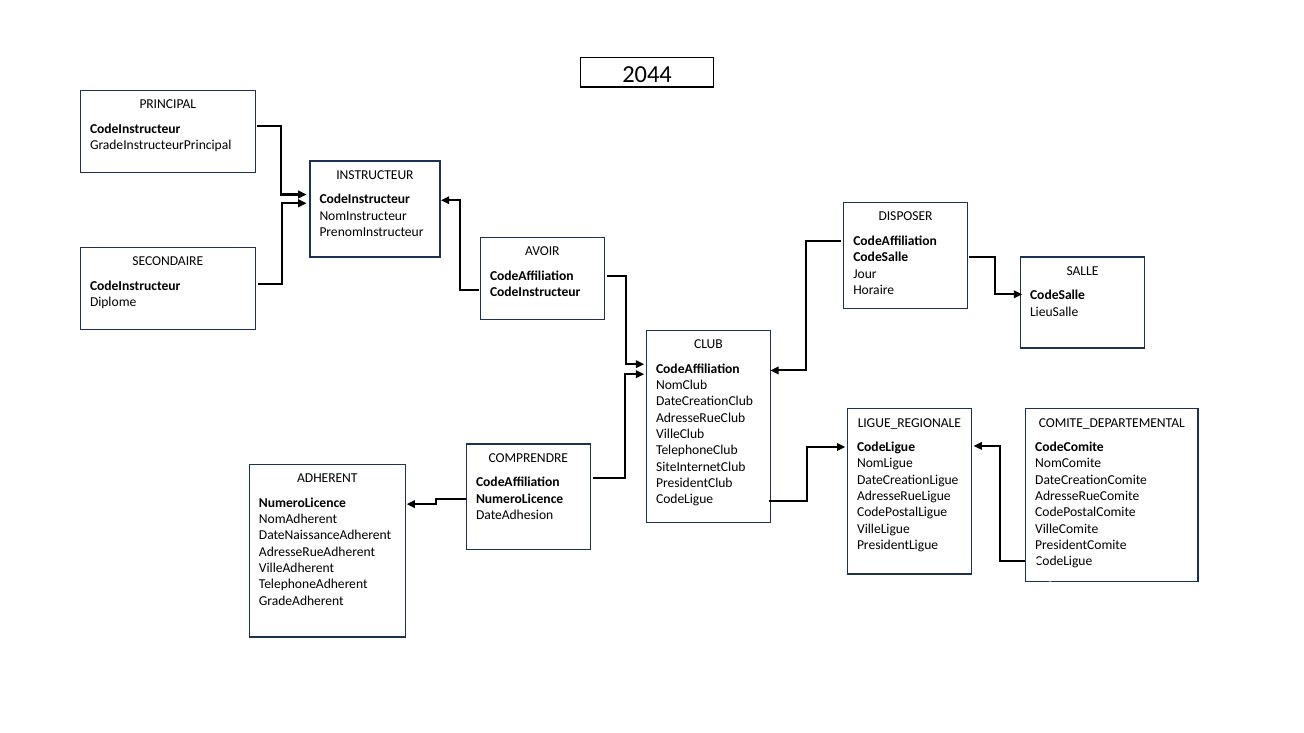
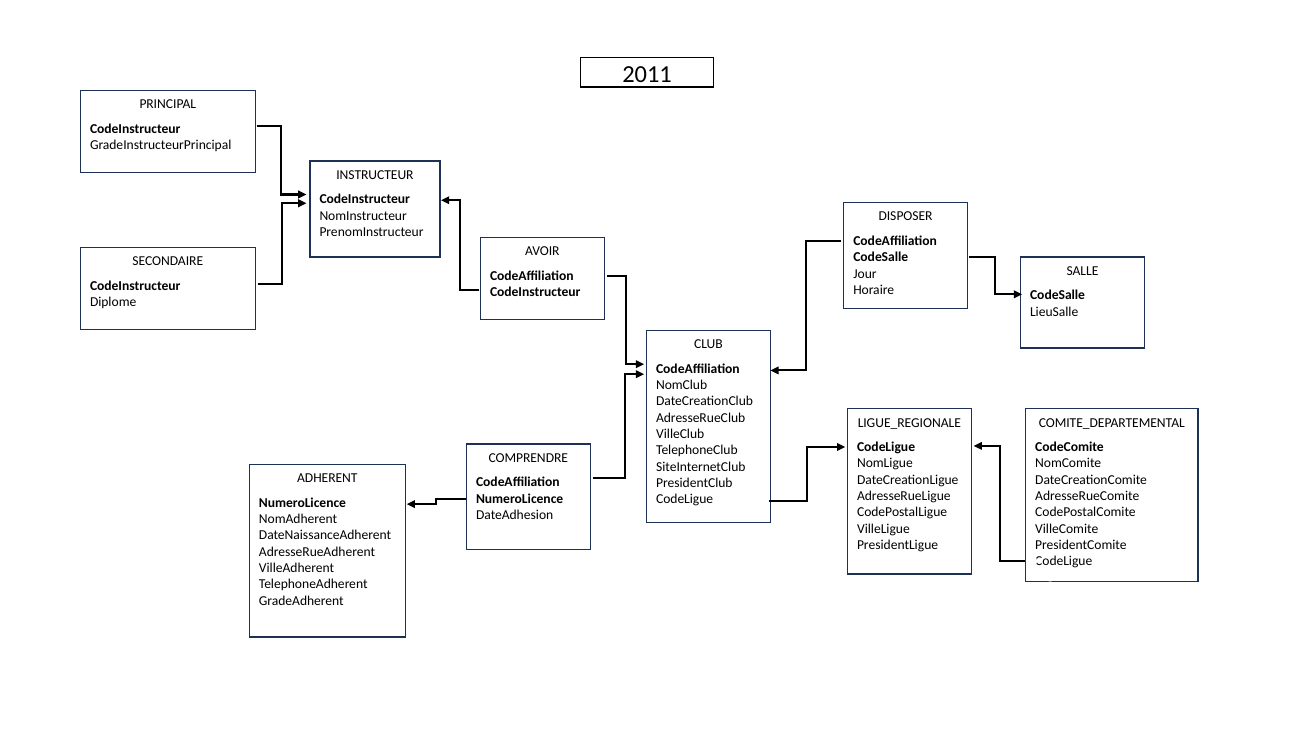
2044: 2044 -> 2011
